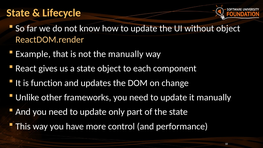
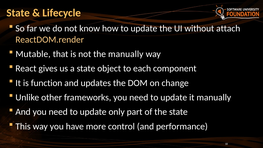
without object: object -> attach
Example: Example -> Mutable
